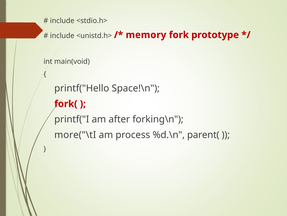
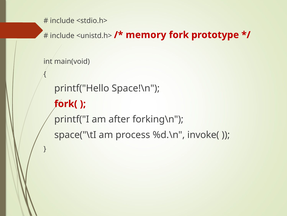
more("\tI: more("\tI -> space("\tI
parent(: parent( -> invoke(
